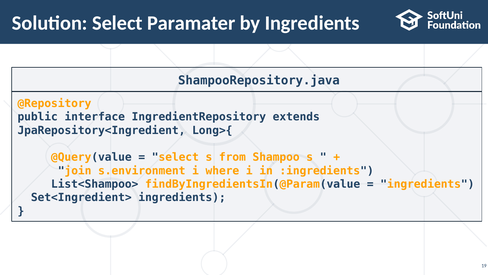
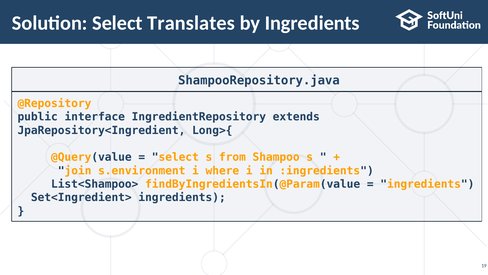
Paramater: Paramater -> Translates
